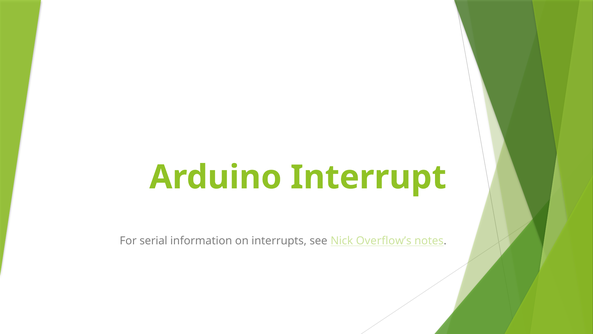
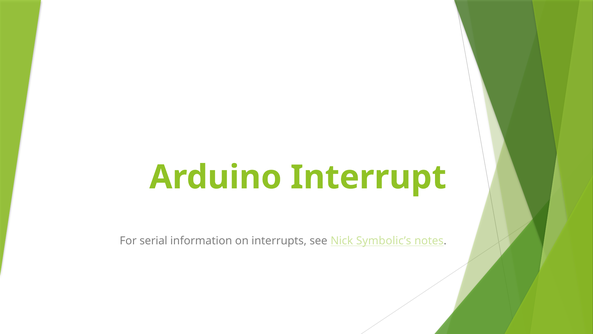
Overflow’s: Overflow’s -> Symbolic’s
